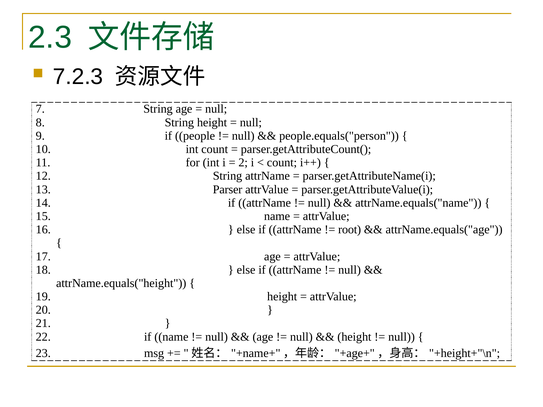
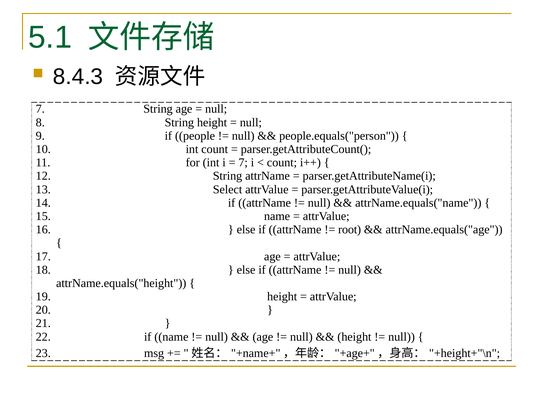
2.3: 2.3 -> 5.1
7.2.3: 7.2.3 -> 8.4.3
2 at (243, 163): 2 -> 7
Parser: Parser -> Select
